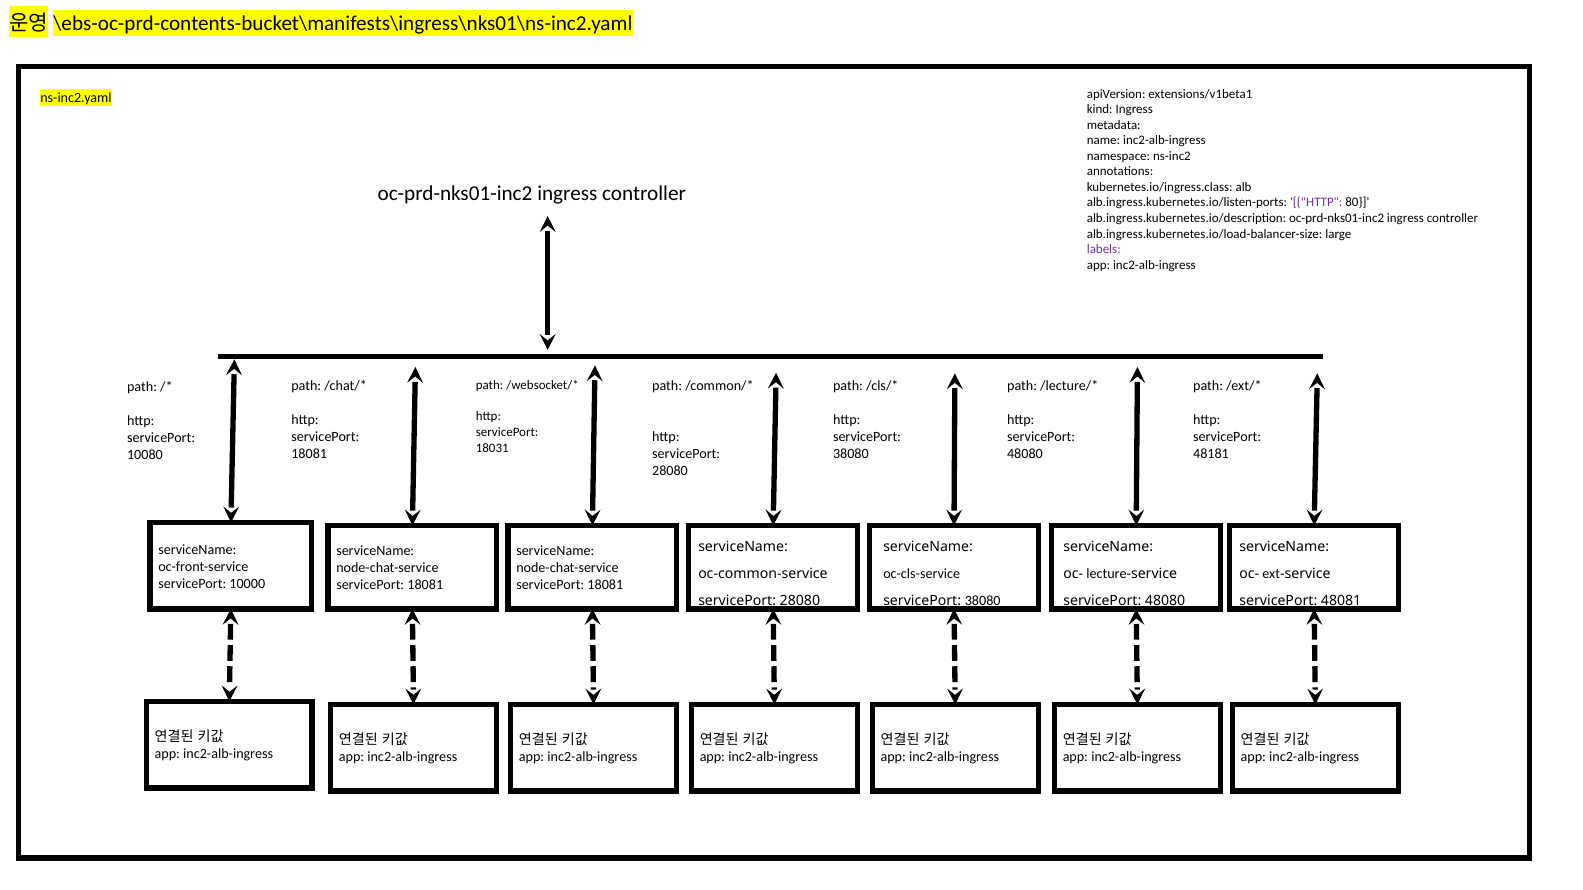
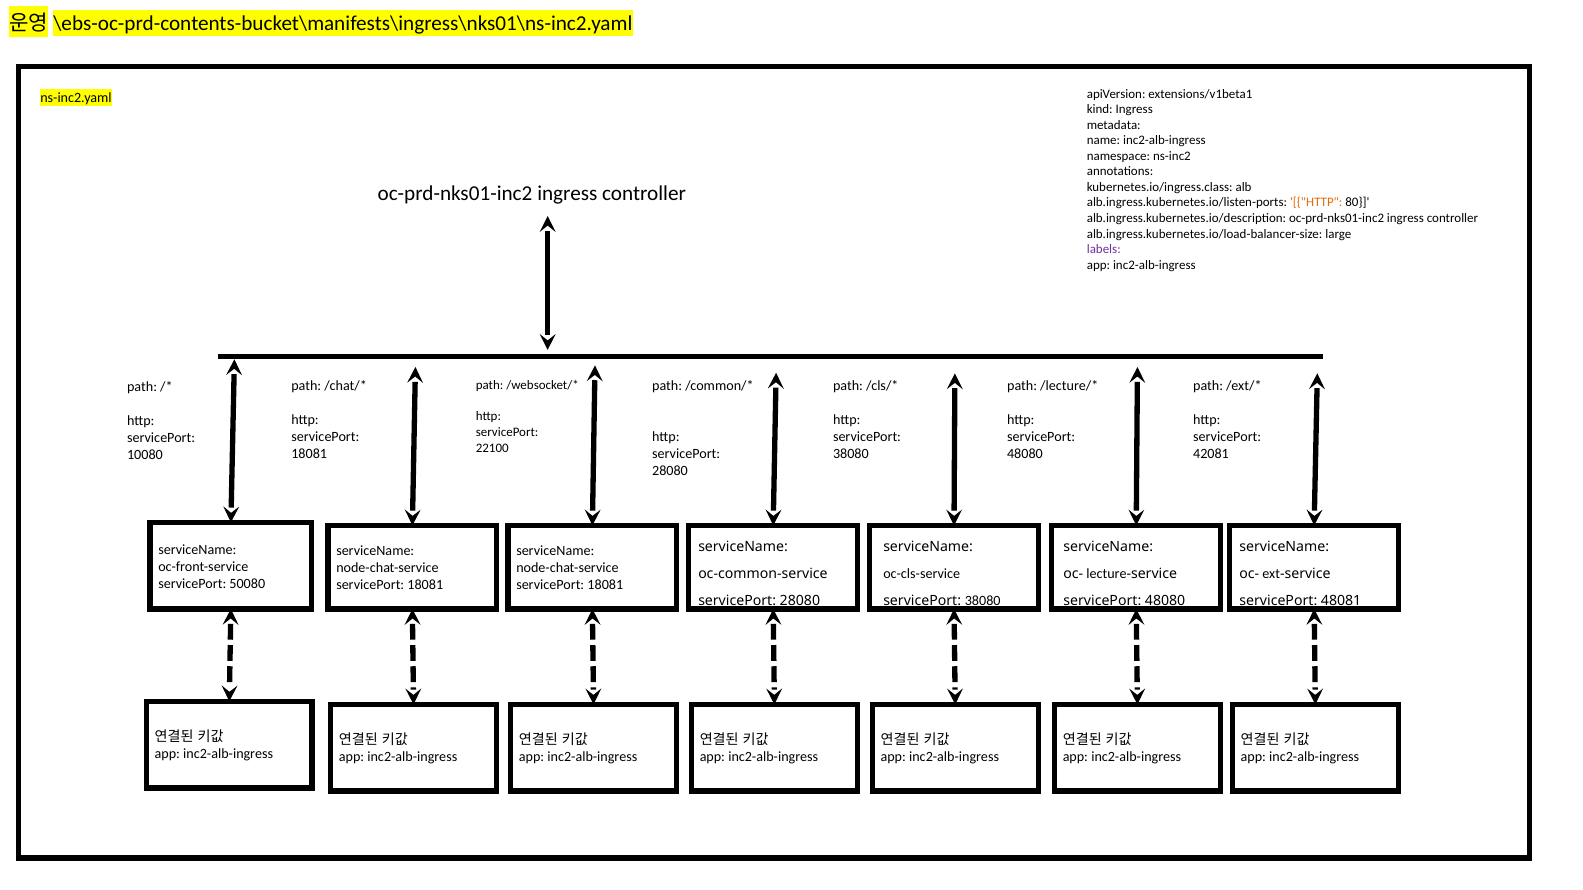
HTTP at (1316, 203) colour: purple -> orange
18031: 18031 -> 22100
48181: 48181 -> 42081
10000: 10000 -> 50080
